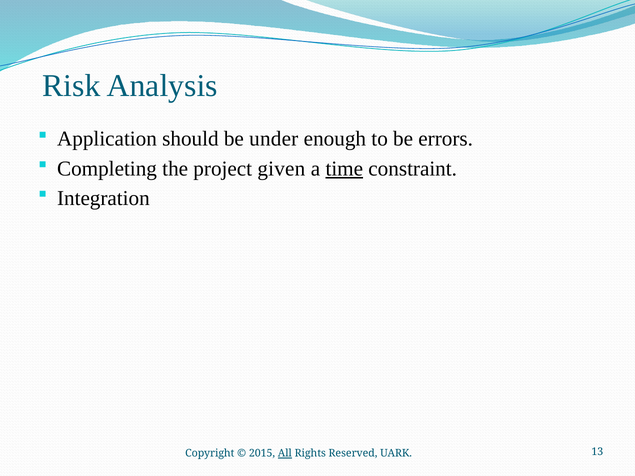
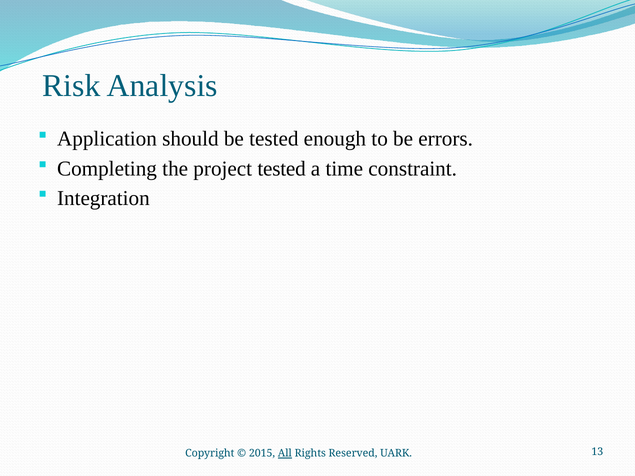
be under: under -> tested
project given: given -> tested
time underline: present -> none
